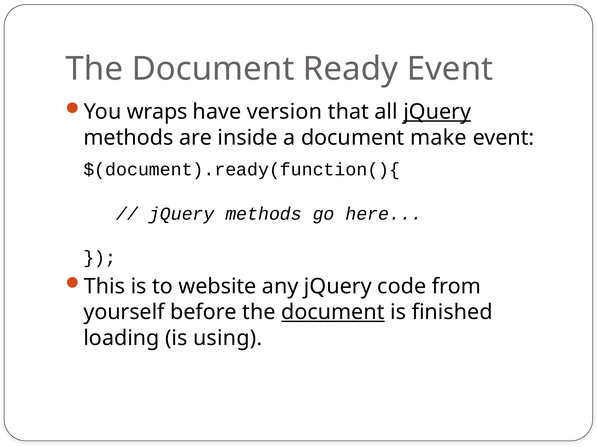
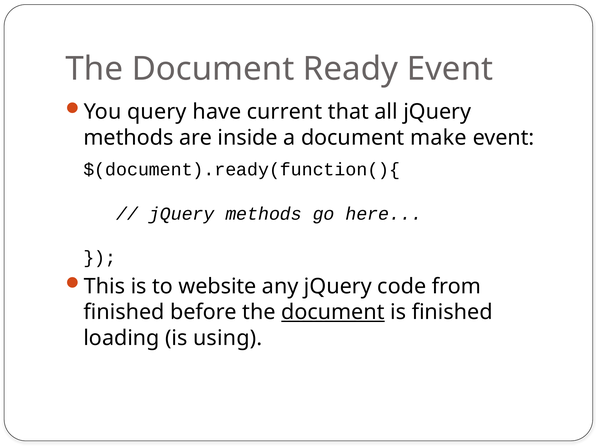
wraps: wraps -> query
version: version -> current
jQuery at (437, 112) underline: present -> none
yourself at (124, 313): yourself -> finished
